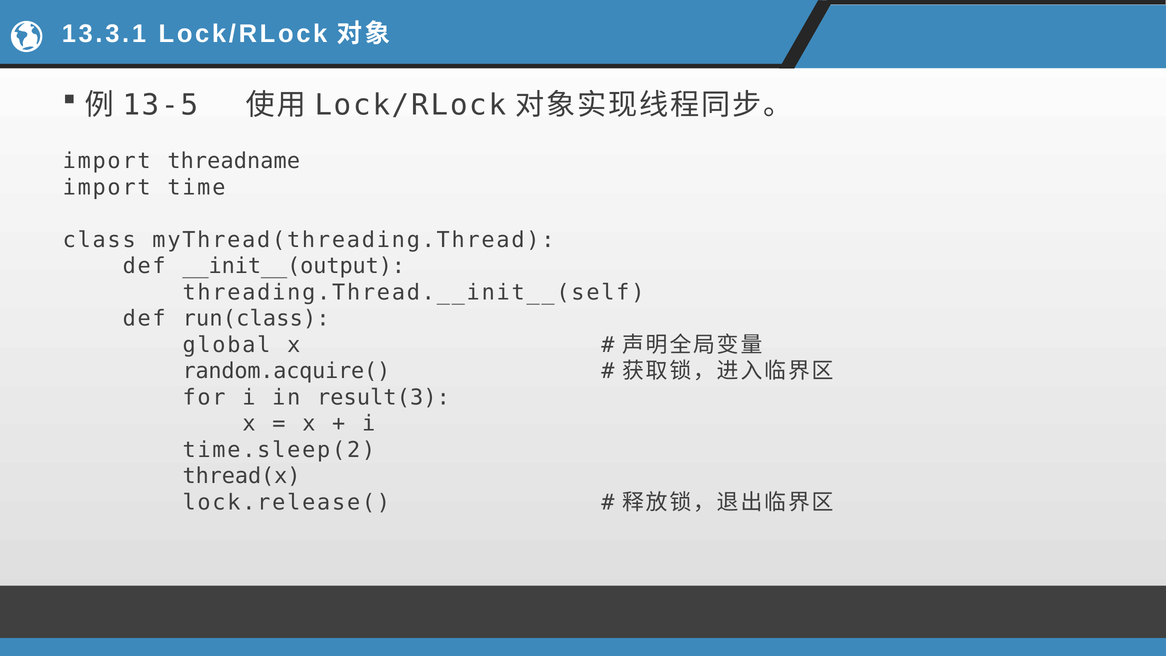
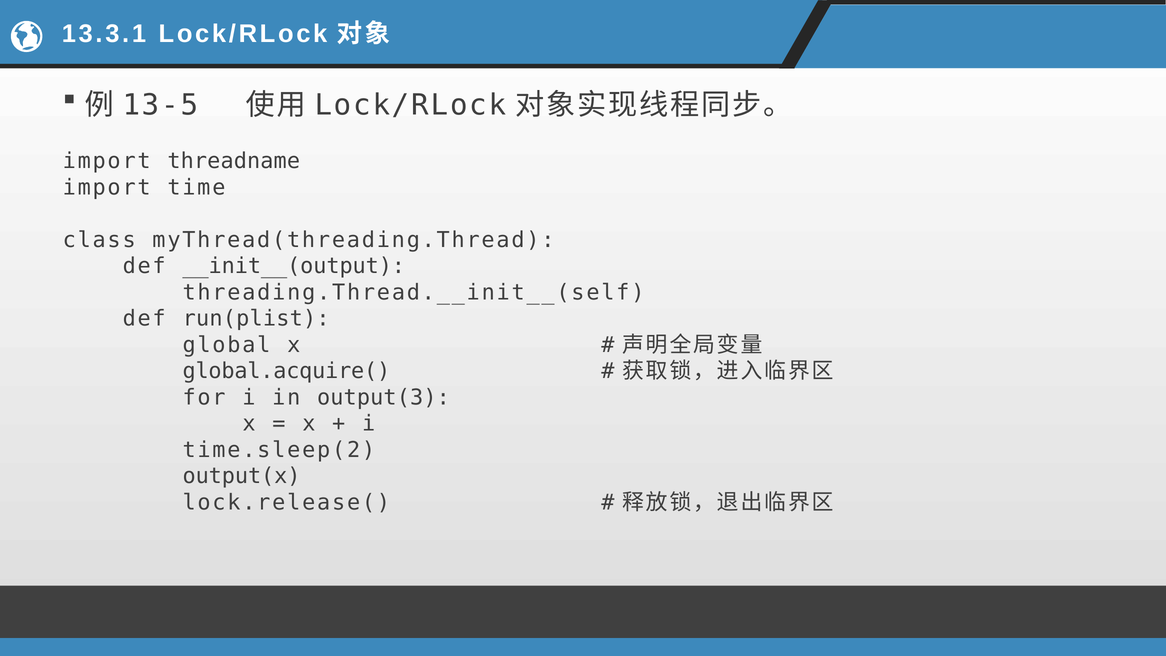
run(class: run(class -> run(plist
random.acquire(: random.acquire( -> global.acquire(
result(3: result(3 -> output(3
thread(x: thread(x -> output(x
